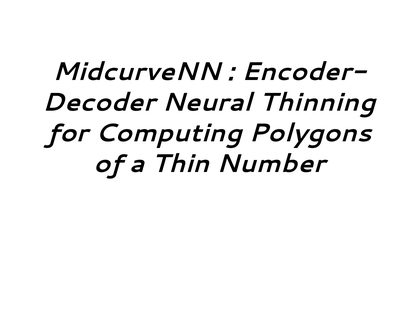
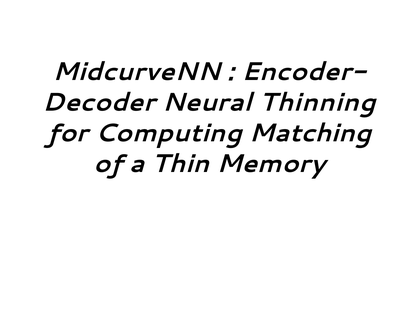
Polygons: Polygons -> Matching
Number: Number -> Memory
